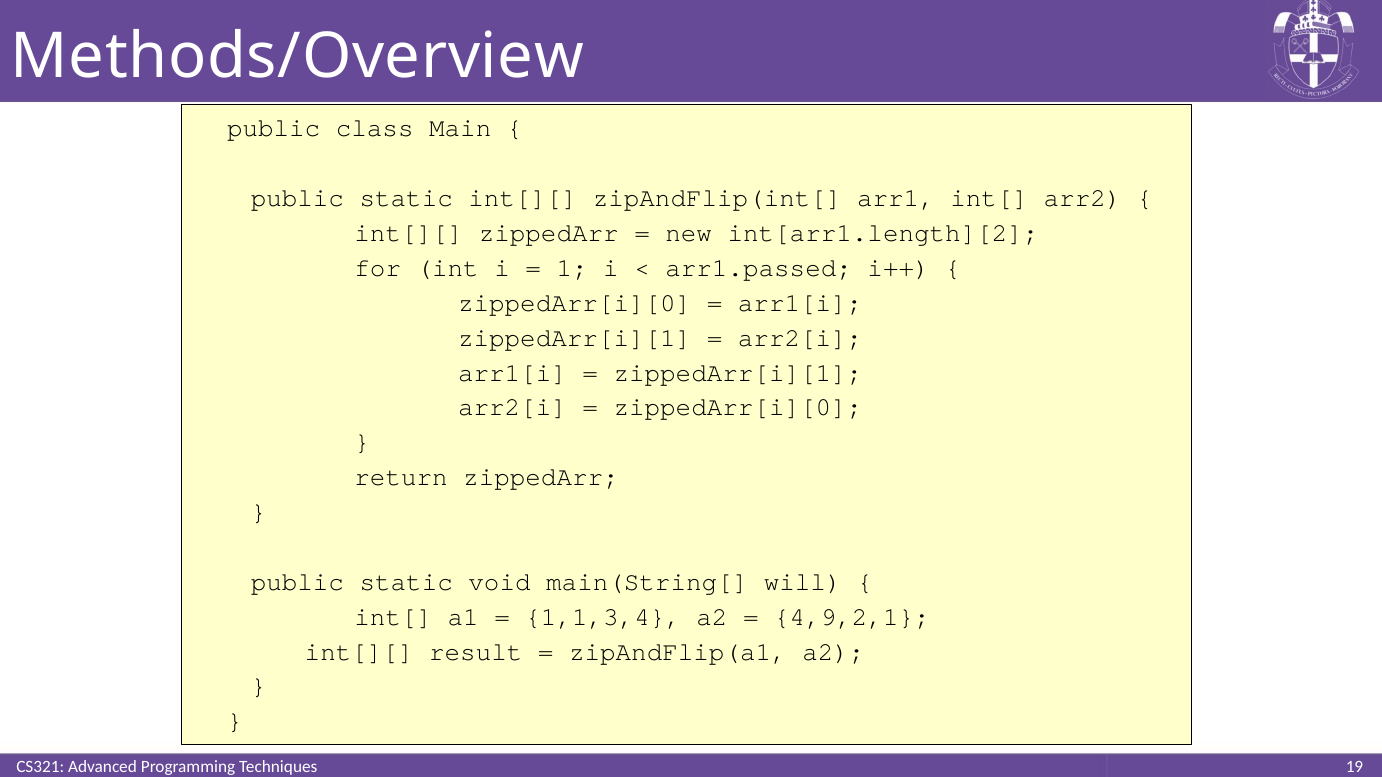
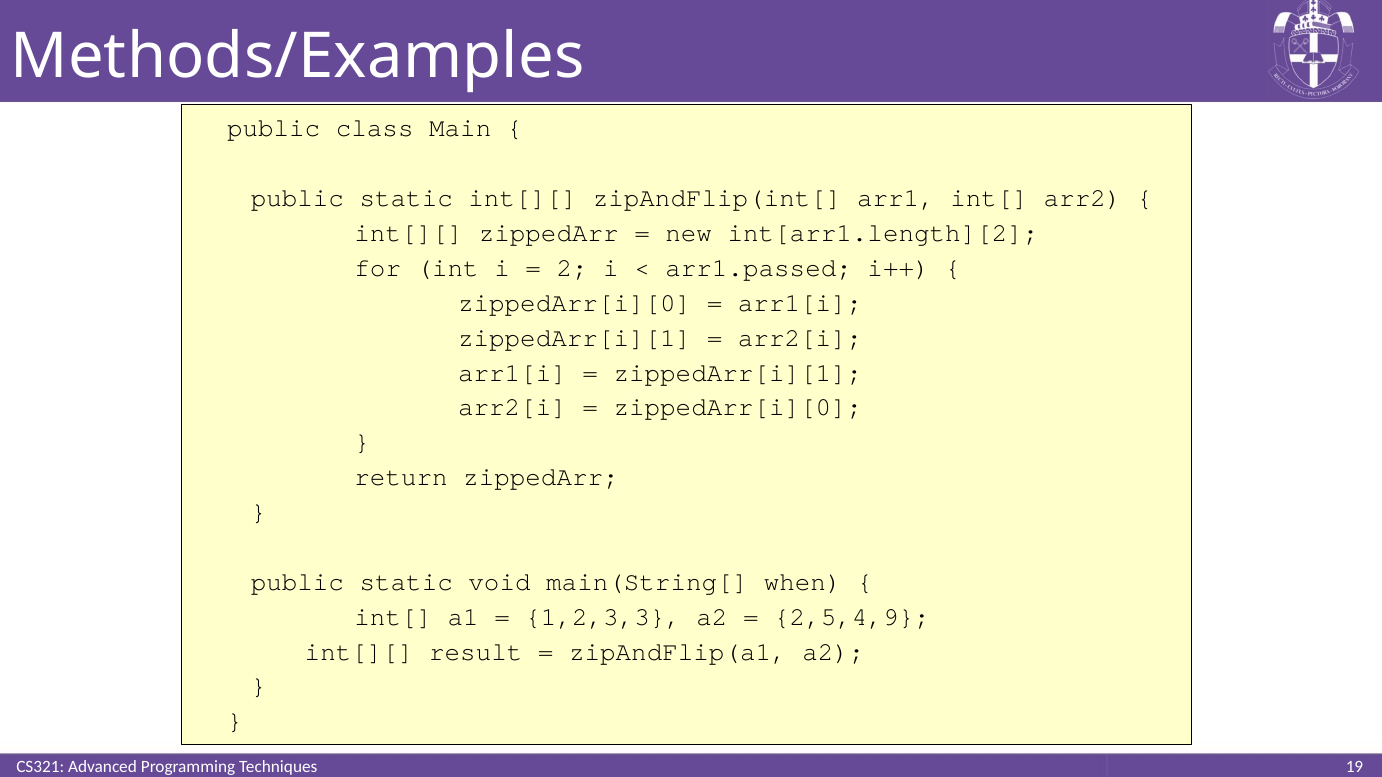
Methods/Overview: Methods/Overview -> Methods/Examples
1: 1 -> 2
will: will -> when
1,1,3,4: 1,1,3,4 -> 1,2,3,3
4,9,2,1: 4,9,2,1 -> 2,5,4,9
